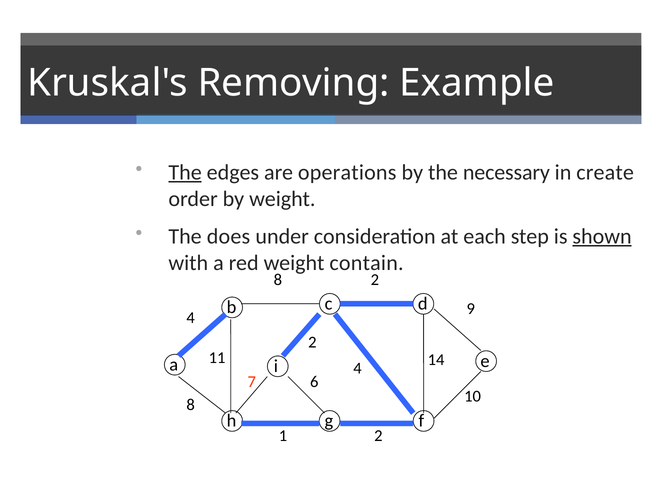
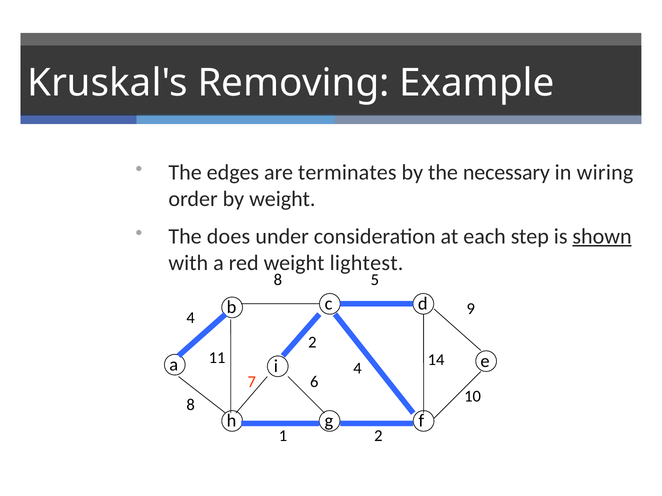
The at (185, 173) underline: present -> none
operations: operations -> terminates
create: create -> wiring
contain: contain -> lightest
8 2: 2 -> 5
